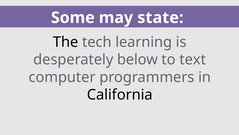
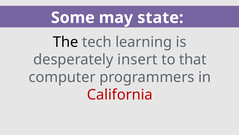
below: below -> insert
text: text -> that
California colour: black -> red
